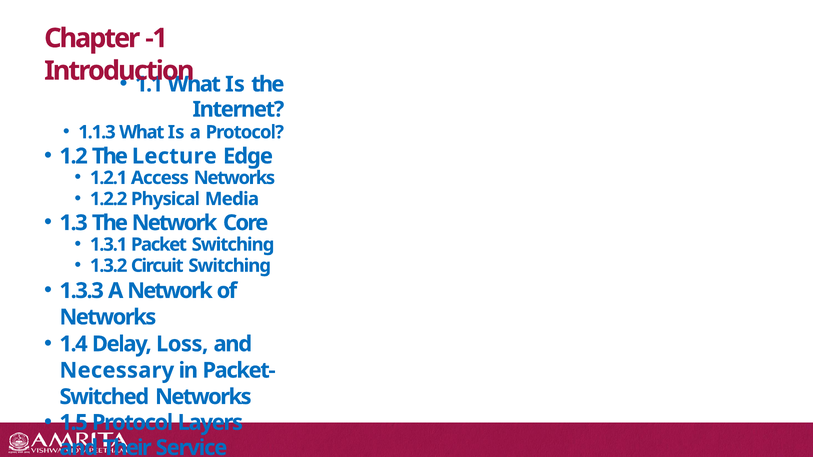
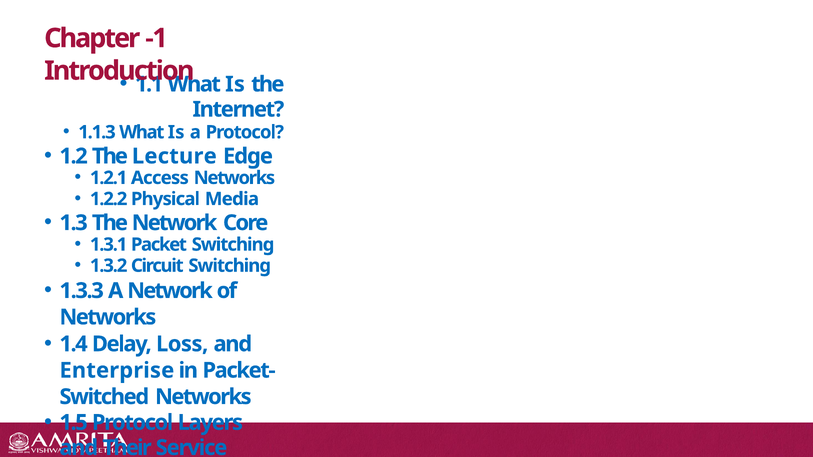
Necessary: Necessary -> Enterprise
